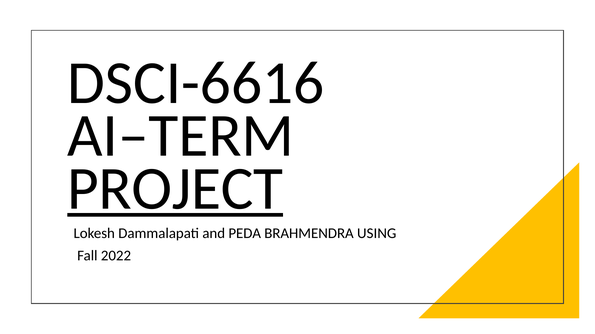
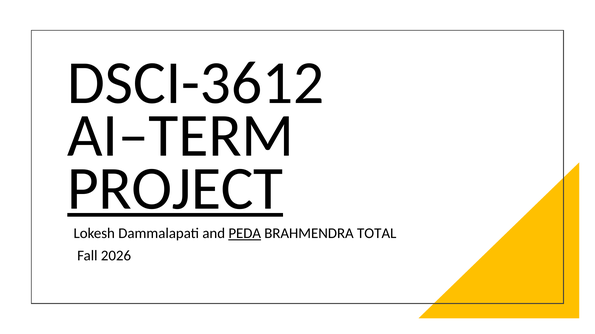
DSCI-6616: DSCI-6616 -> DSCI-3612
PEDA underline: none -> present
USING: USING -> TOTAL
2022: 2022 -> 2026
